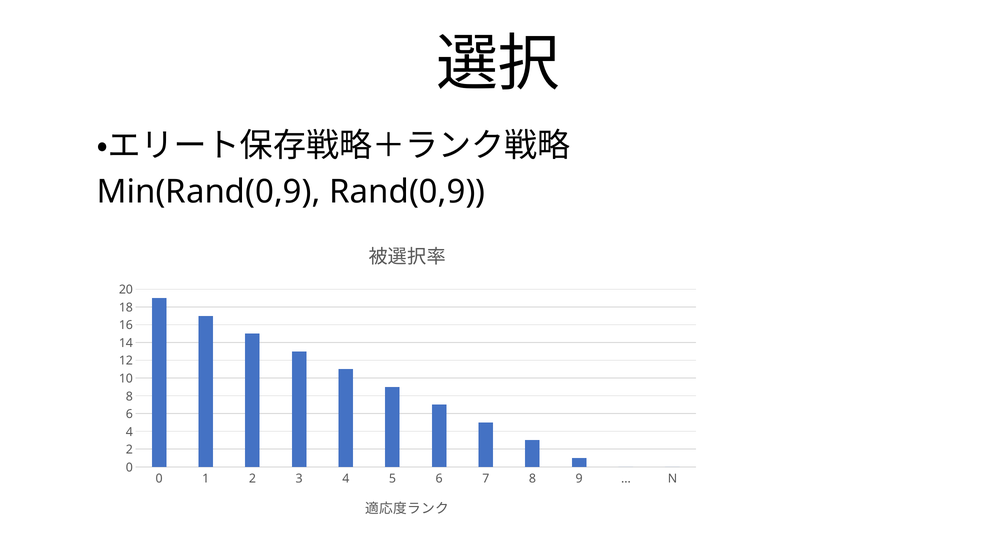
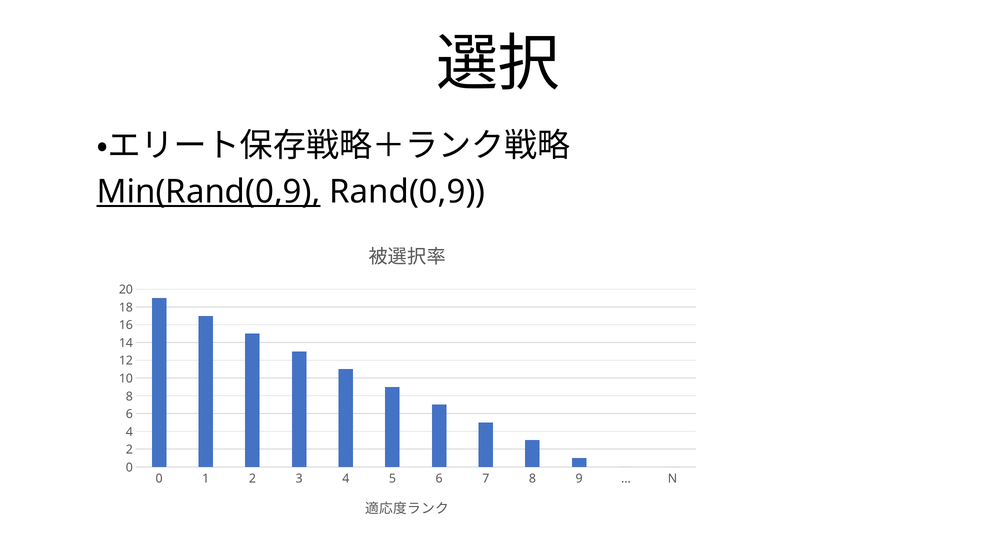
Min(Rand(0,9 underline: none -> present
